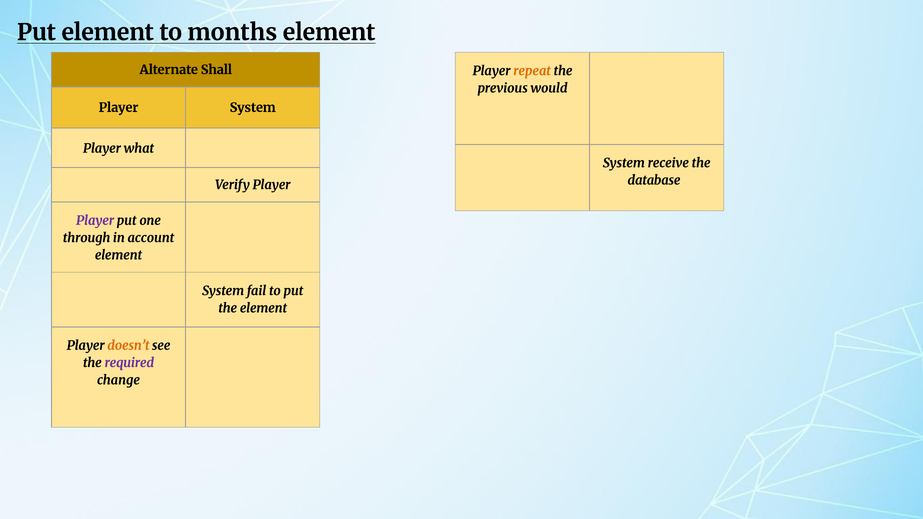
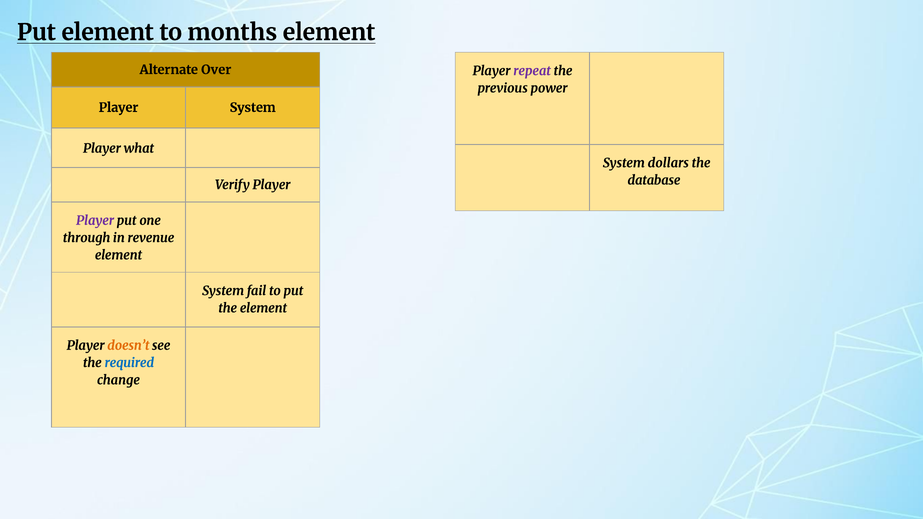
Shall: Shall -> Over
repeat colour: orange -> purple
would: would -> power
receive: receive -> dollars
account: account -> revenue
required colour: purple -> blue
